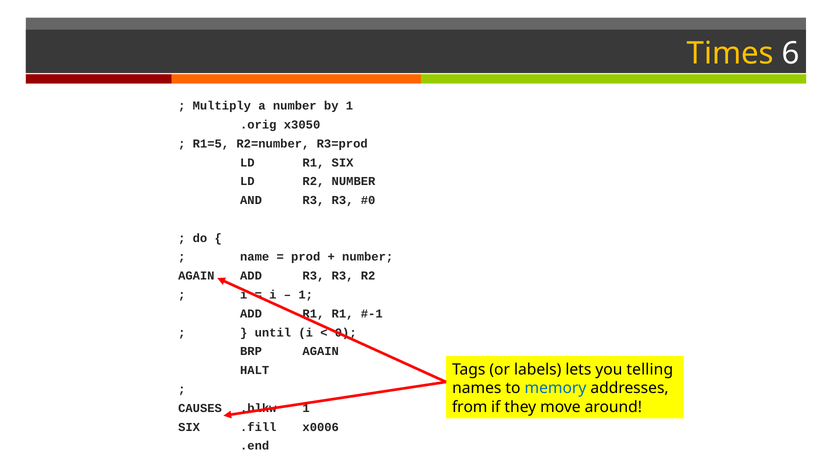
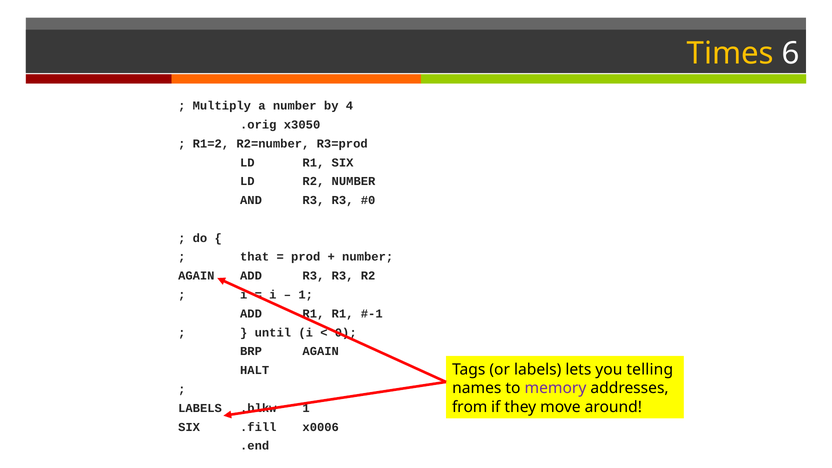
by 1: 1 -> 4
R1=5: R1=5 -> R1=2
name: name -> that
memory colour: blue -> purple
CAUSES at (200, 408): CAUSES -> LABELS
